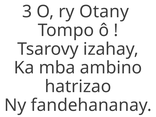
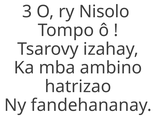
Otany: Otany -> Nisolo
